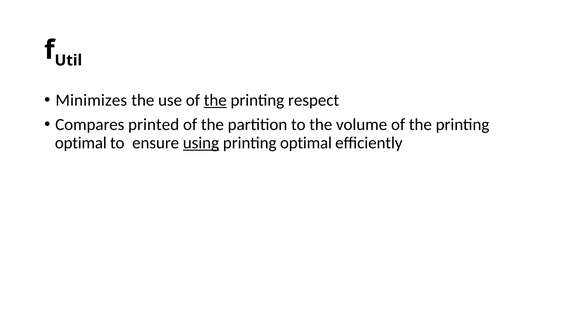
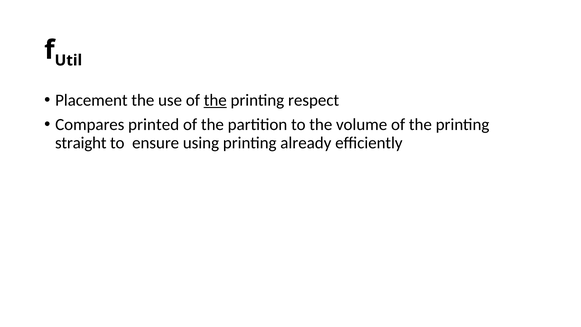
Minimizes: Minimizes -> Placement
optimal at (81, 143): optimal -> straight
using underline: present -> none
optimal at (306, 143): optimal -> already
